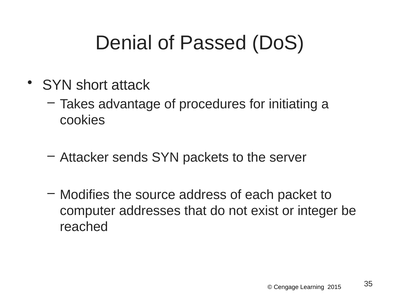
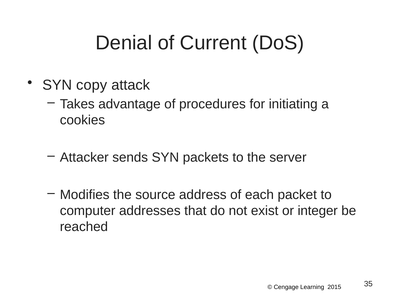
Passed: Passed -> Current
short: short -> copy
